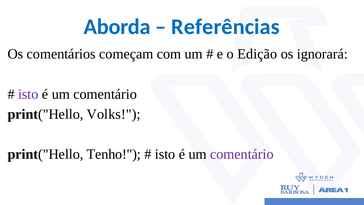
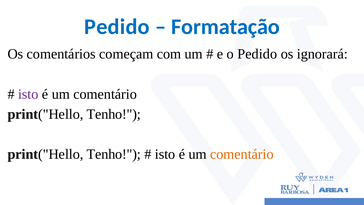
Aborda at (117, 27): Aborda -> Pedido
Referências: Referências -> Formatação
o Edição: Edição -> Pedido
Volks at (114, 114): Volks -> Tenho
comentário at (242, 154) colour: purple -> orange
